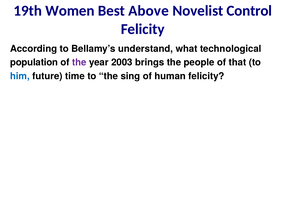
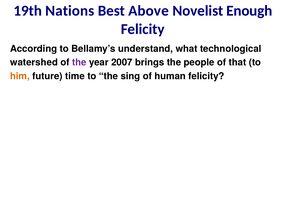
Women: Women -> Nations
Control: Control -> Enough
population: population -> watershed
2003: 2003 -> 2007
him colour: blue -> orange
